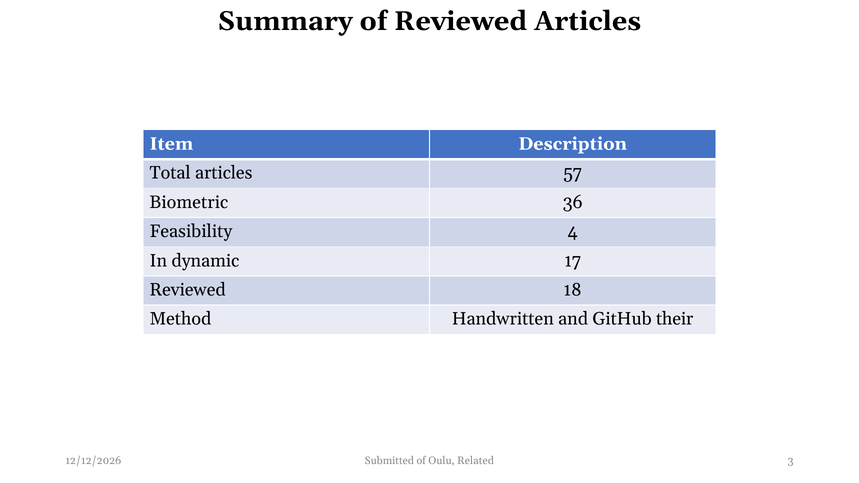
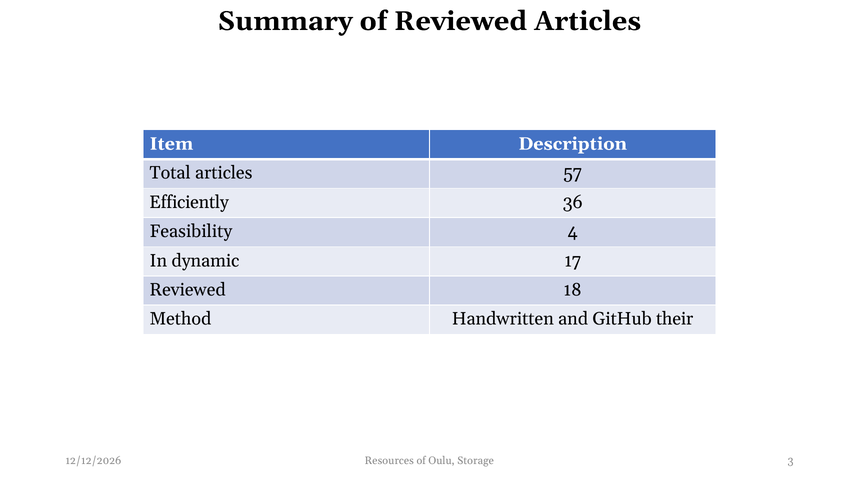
Biometric: Biometric -> Efficiently
Submitted: Submitted -> Resources
Related: Related -> Storage
